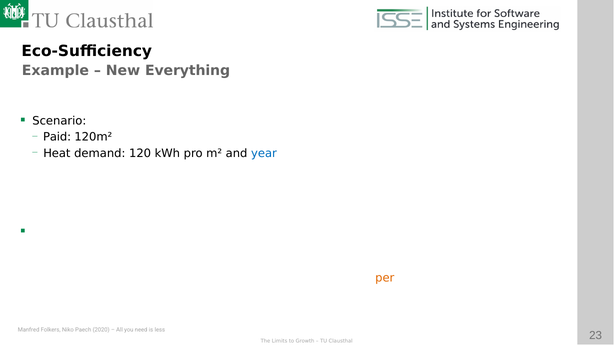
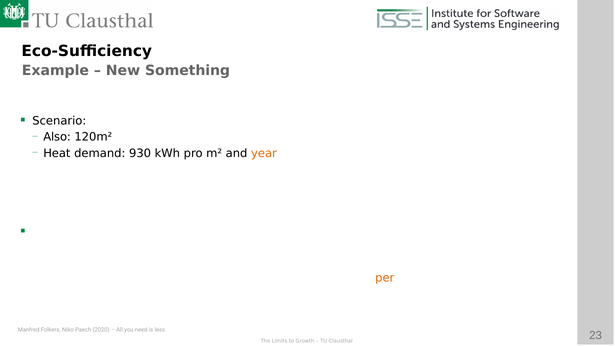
Everything: Everything -> Something
Paid: Paid -> Also
120: 120 -> 930
year colour: blue -> orange
